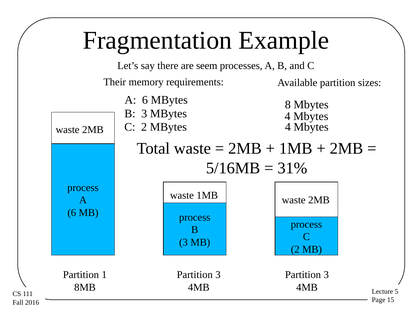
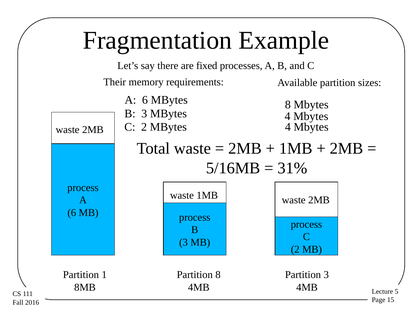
seem: seem -> fixed
3 at (218, 275): 3 -> 8
